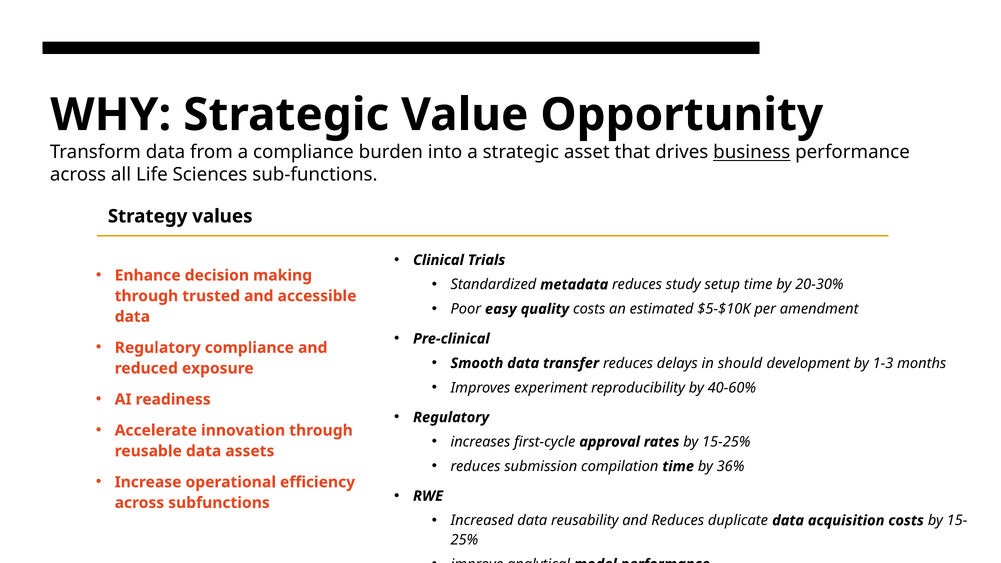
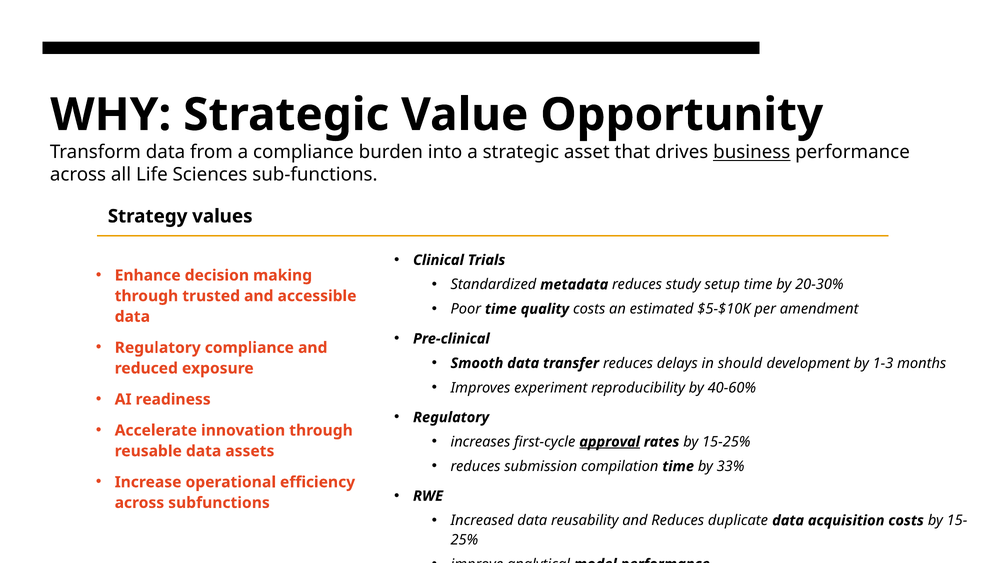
Poor easy: easy -> time
approval underline: none -> present
36%: 36% -> 33%
